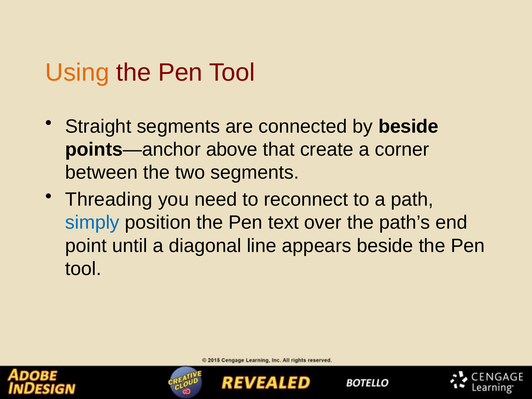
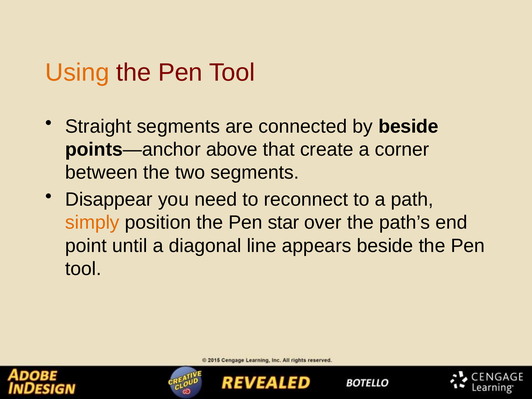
Threading: Threading -> Disappear
simply colour: blue -> orange
text: text -> star
